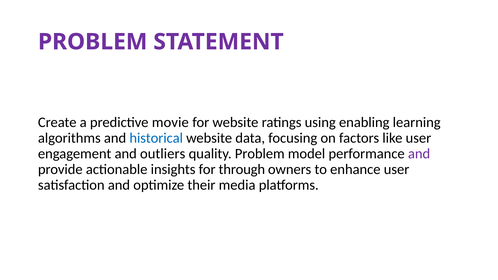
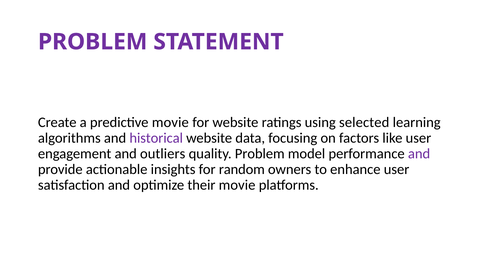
enabling: enabling -> selected
historical colour: blue -> purple
through: through -> random
their media: media -> movie
